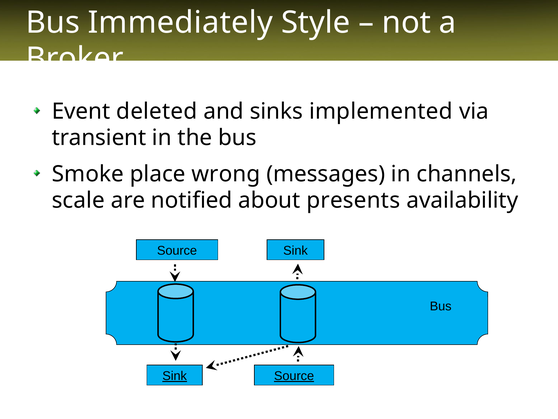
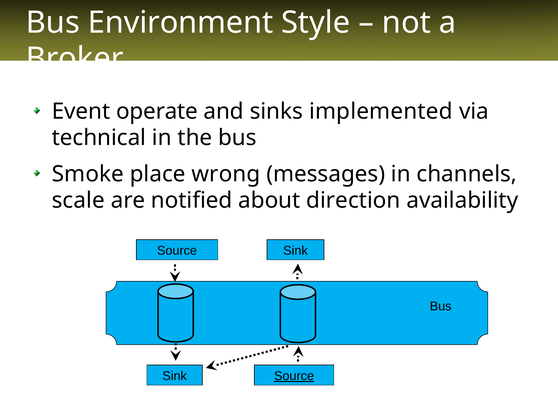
Immediately: Immediately -> Environment
deleted: deleted -> operate
transient: transient -> technical
presents: presents -> direction
Sink at (175, 376) underline: present -> none
